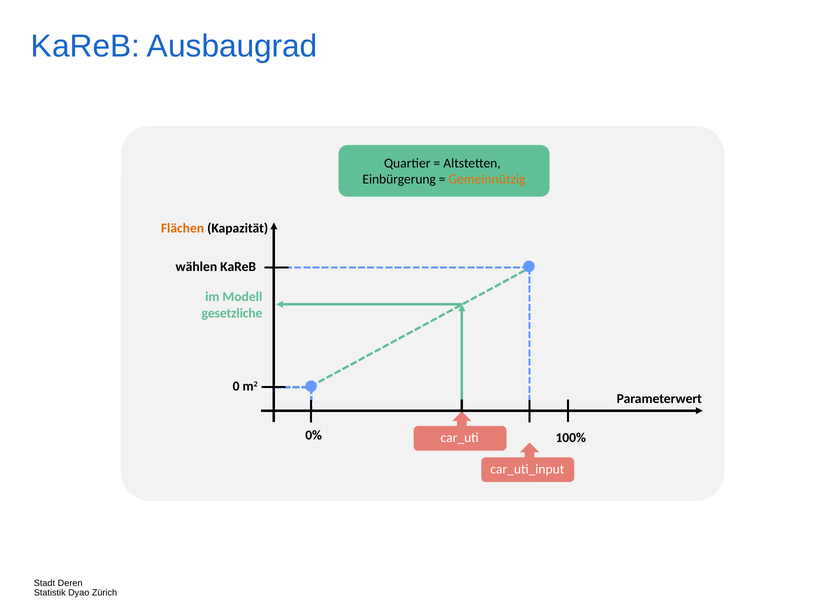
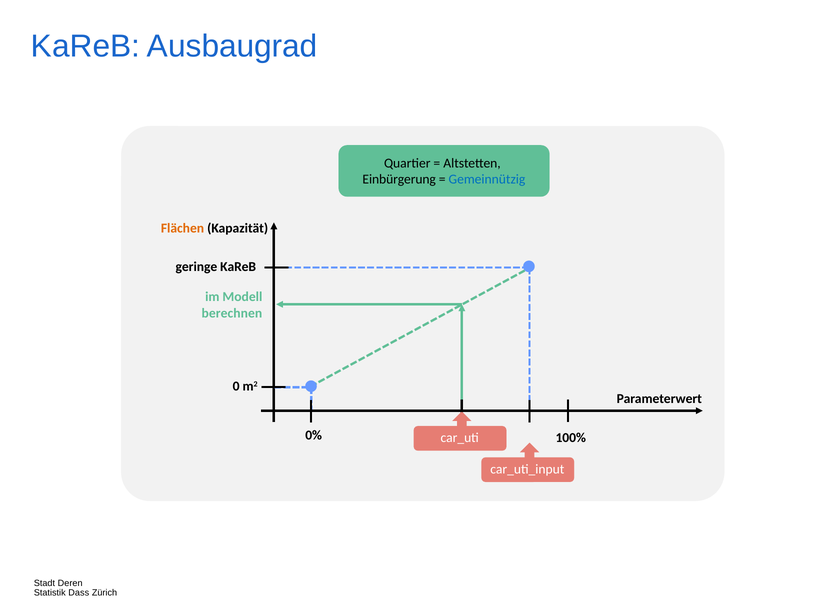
Gemeinnützig colour: orange -> blue
wählen: wählen -> geringe
gesetzliche: gesetzliche -> berechnen
Dyao: Dyao -> Dass
